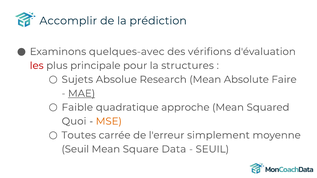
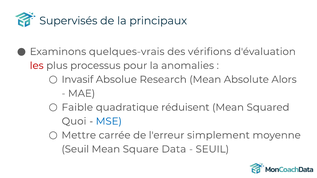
Accomplir: Accomplir -> Supervisés
prédiction: prédiction -> principaux
quelques-avec: quelques-avec -> quelques-vrais
principale: principale -> processus
structures: structures -> anomalies
Sujets: Sujets -> Invasif
Faire: Faire -> Alors
MAE underline: present -> none
approche: approche -> réduisent
MSE colour: orange -> blue
Toutes: Toutes -> Mettre
